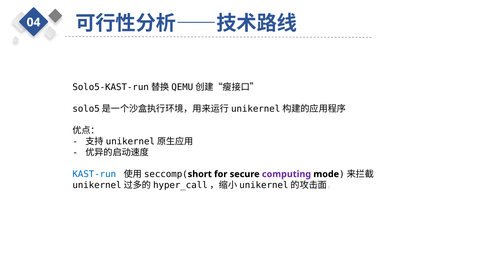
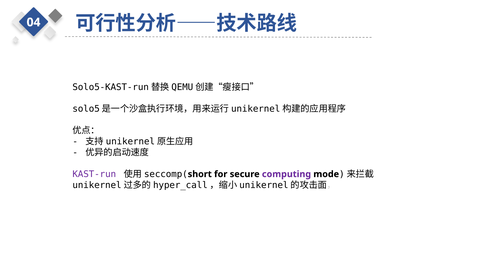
KAST-run colour: blue -> purple
